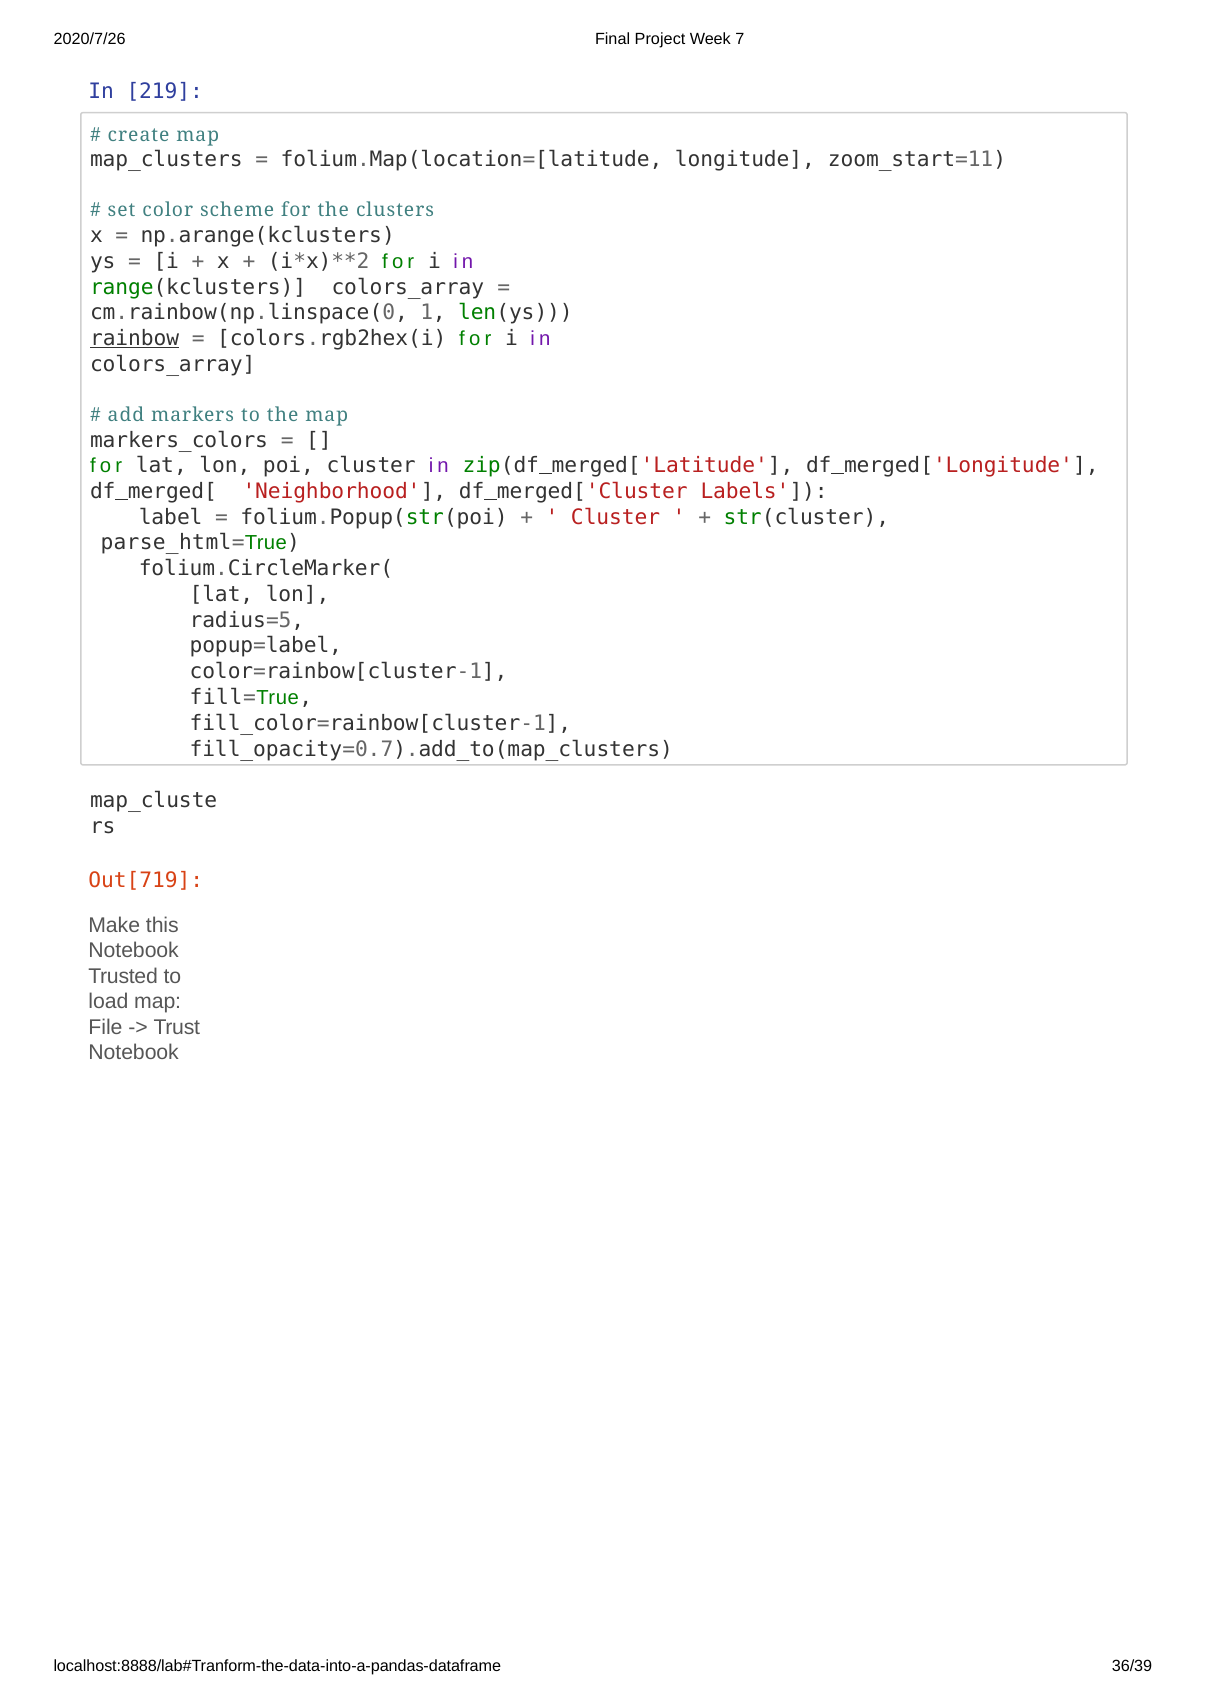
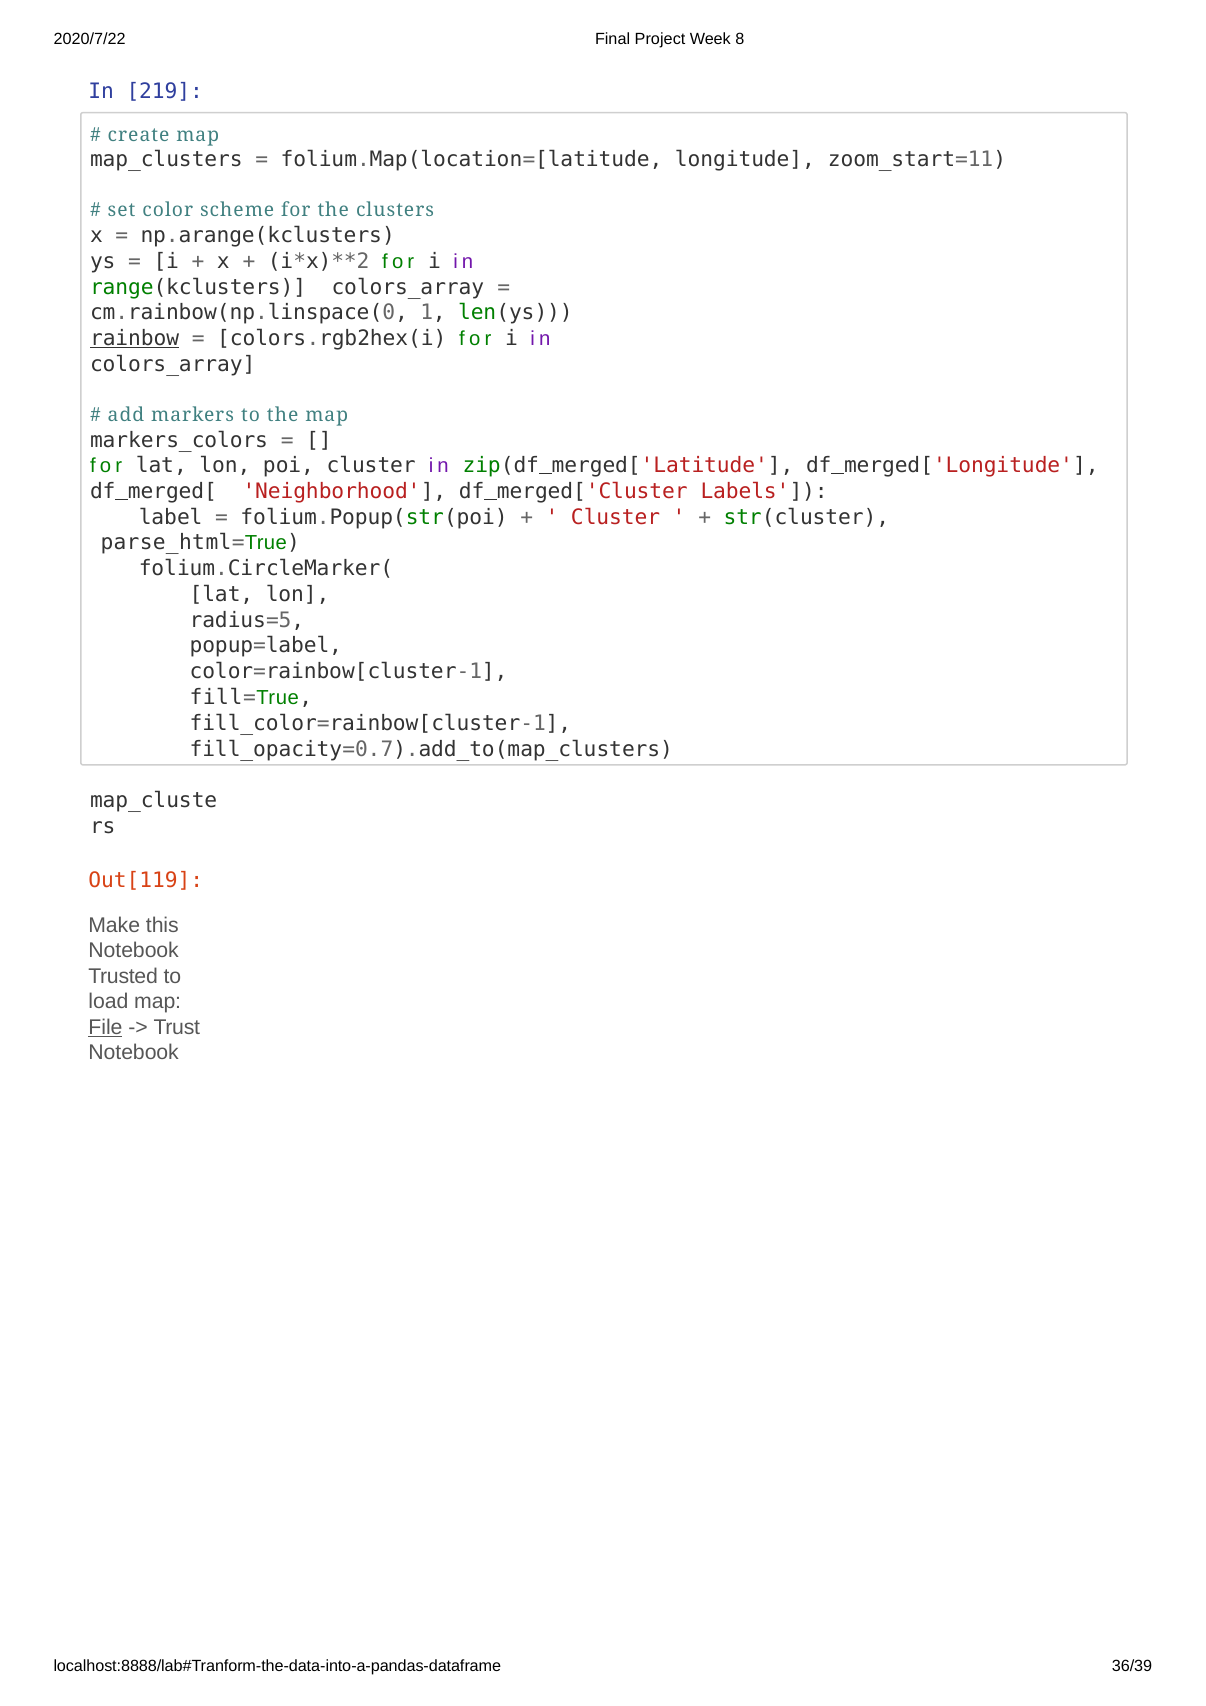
2020/7/26: 2020/7/26 -> 2020/7/22
7: 7 -> 8
Out[719: Out[719 -> Out[119
File underline: none -> present
